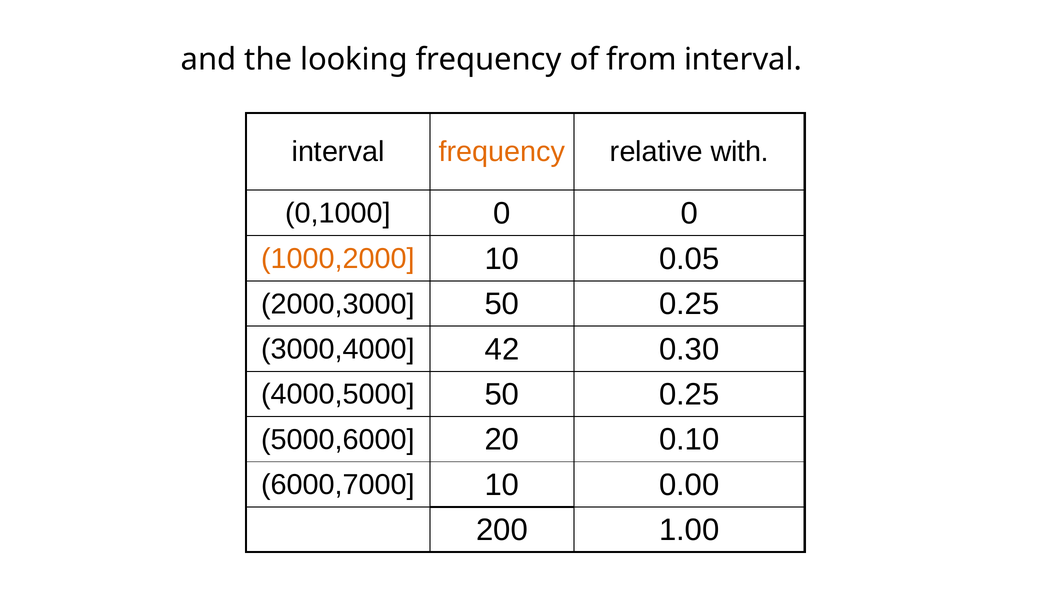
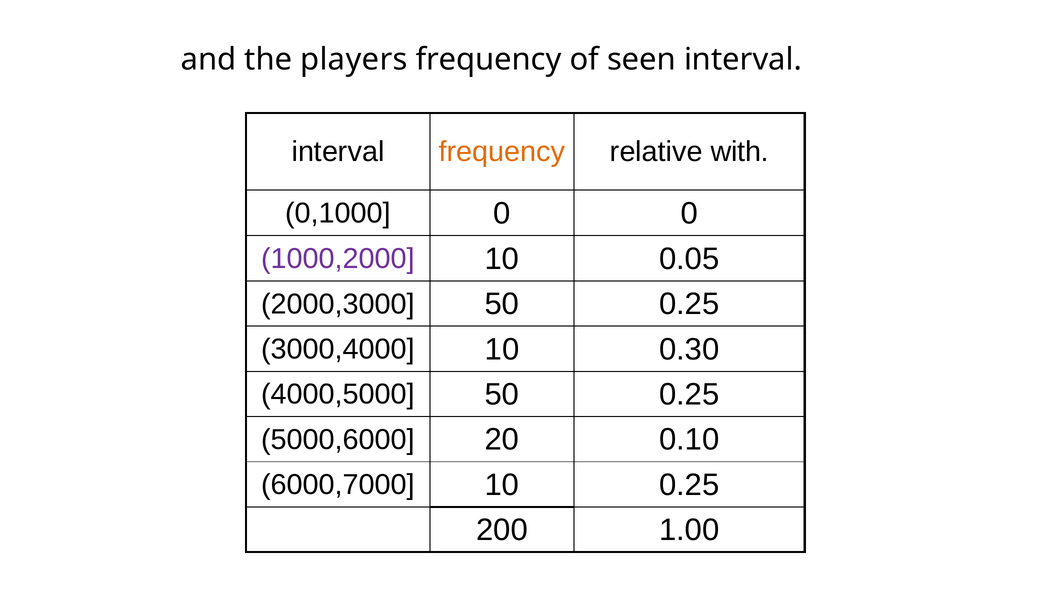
looking: looking -> players
from: from -> seen
1000,2000 colour: orange -> purple
3000,4000 42: 42 -> 10
10 0.00: 0.00 -> 0.25
